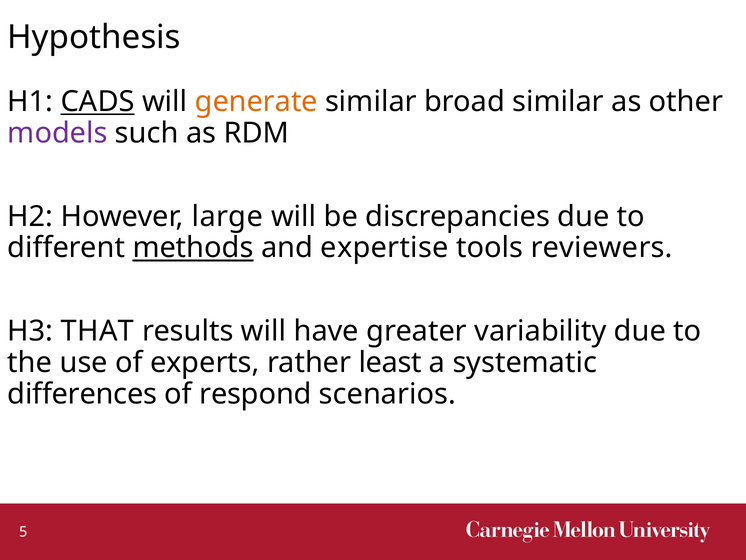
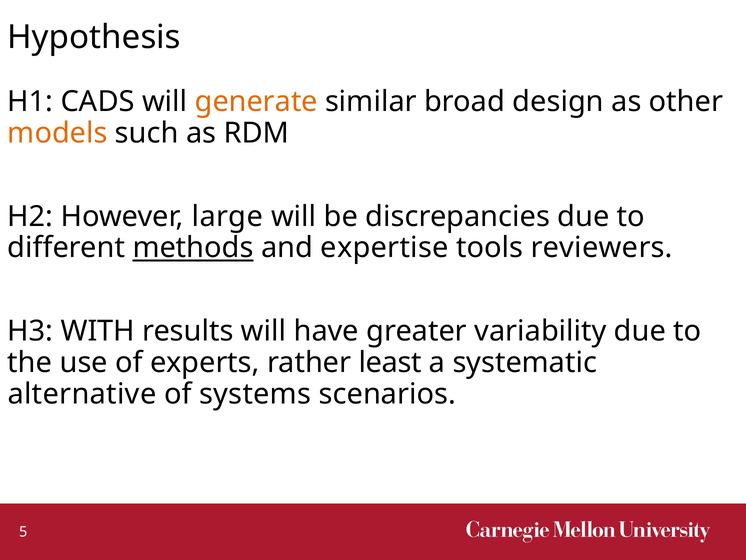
CADS underline: present -> none
broad similar: similar -> design
models colour: purple -> orange
THAT: THAT -> WITH
differences: differences -> alternative
respond: respond -> systems
